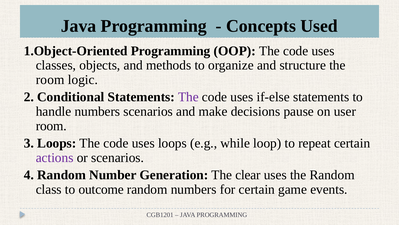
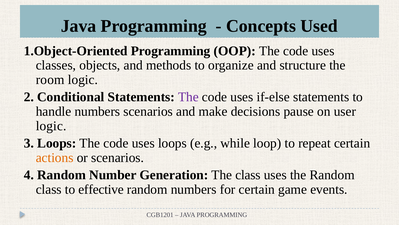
room at (51, 126): room -> logic
actions colour: purple -> orange
The clear: clear -> class
outcome: outcome -> effective
